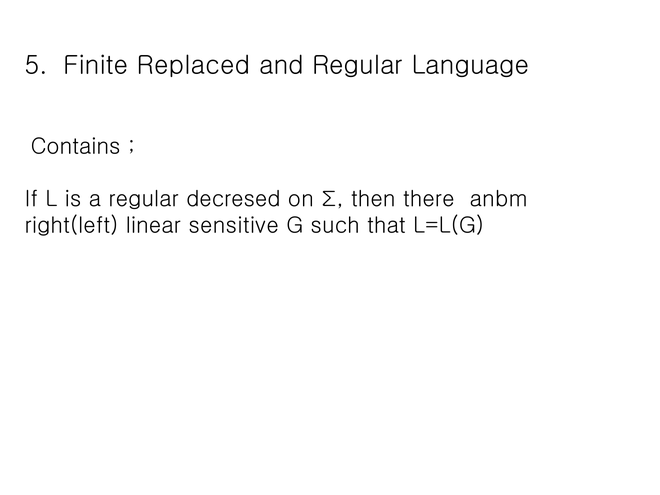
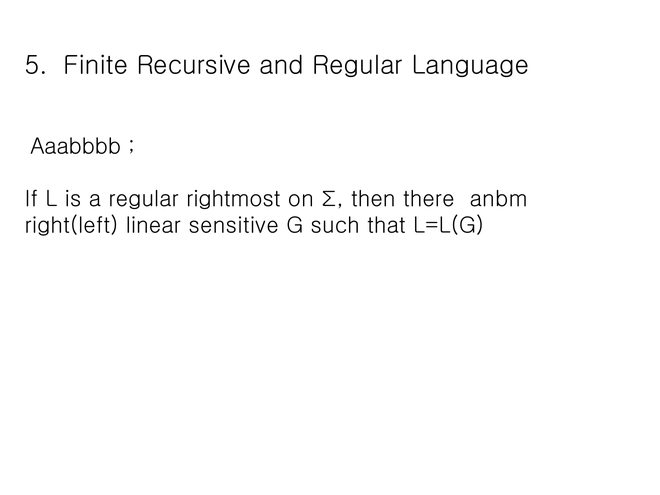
Replaced: Replaced -> Recursive
Contains: Contains -> Aaabbbb
decresed: decresed -> rightmost
